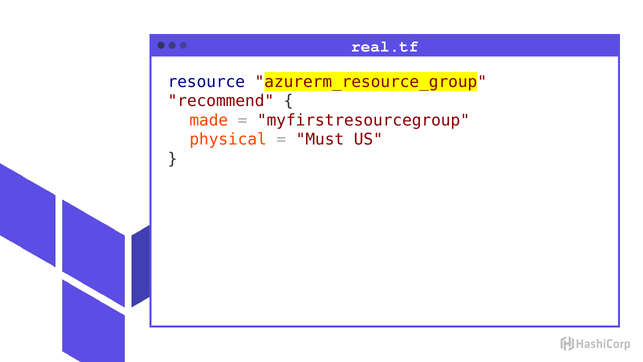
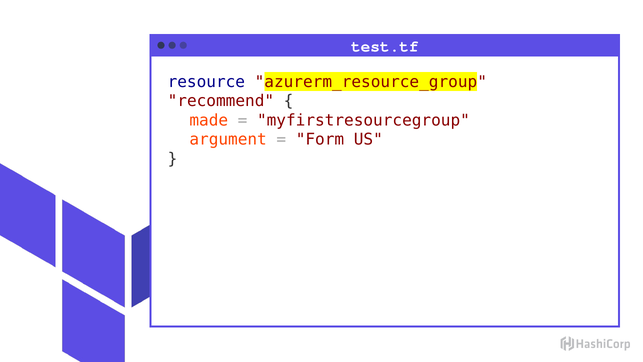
real.tf: real.tf -> test.tf
physical: physical -> argument
Must: Must -> Form
